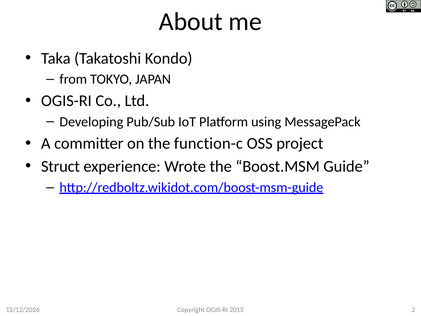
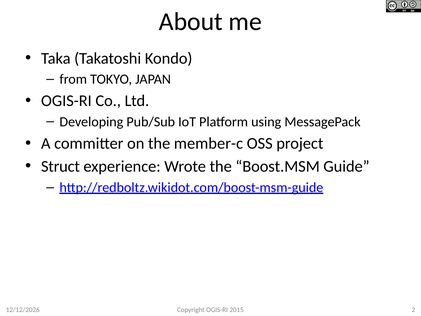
function-c: function-c -> member-c
